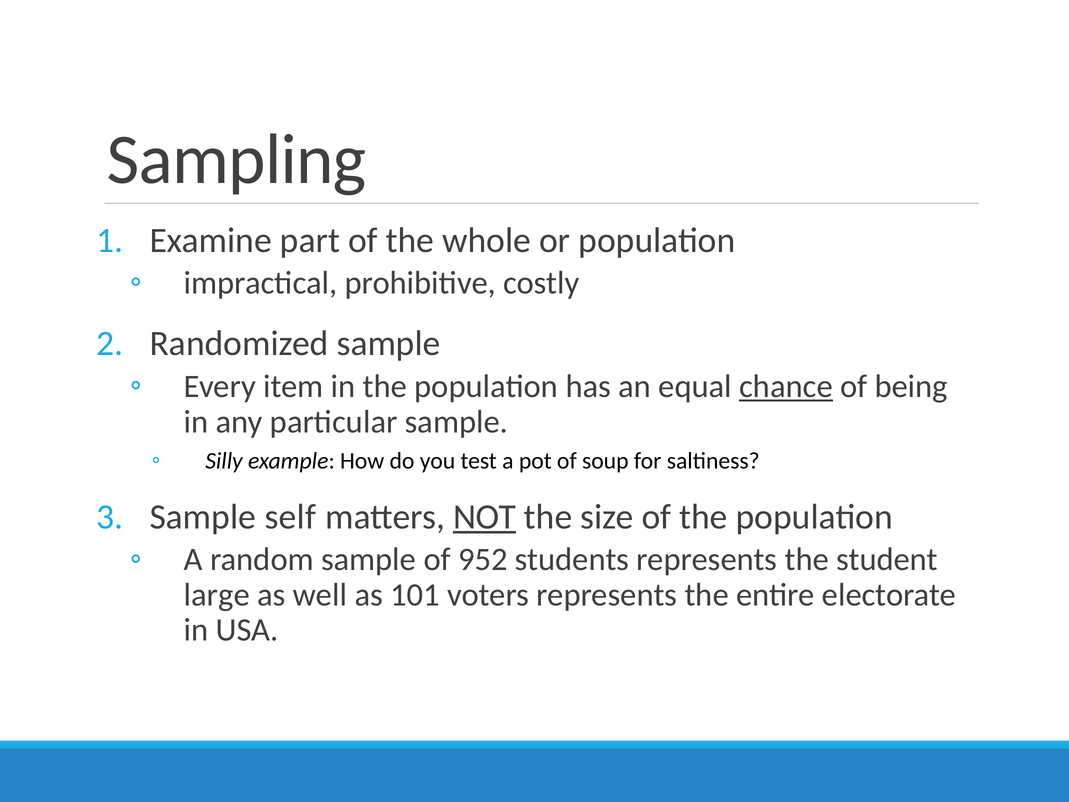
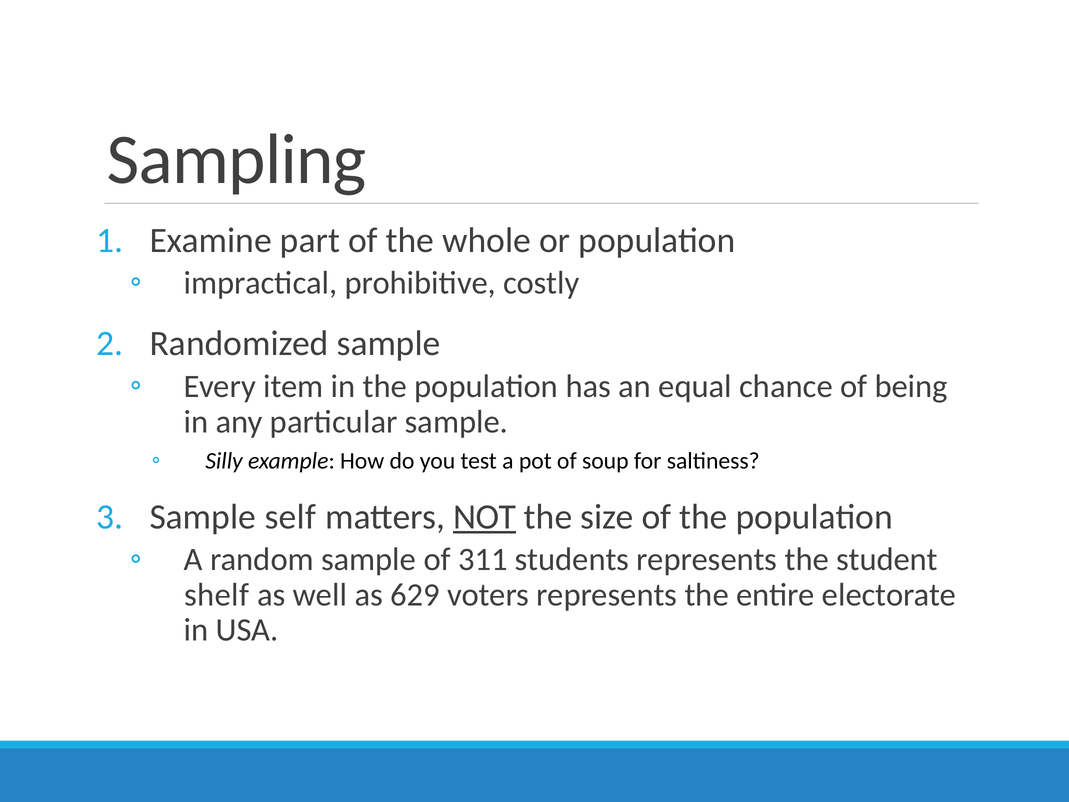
chance underline: present -> none
952: 952 -> 311
large: large -> shelf
101: 101 -> 629
